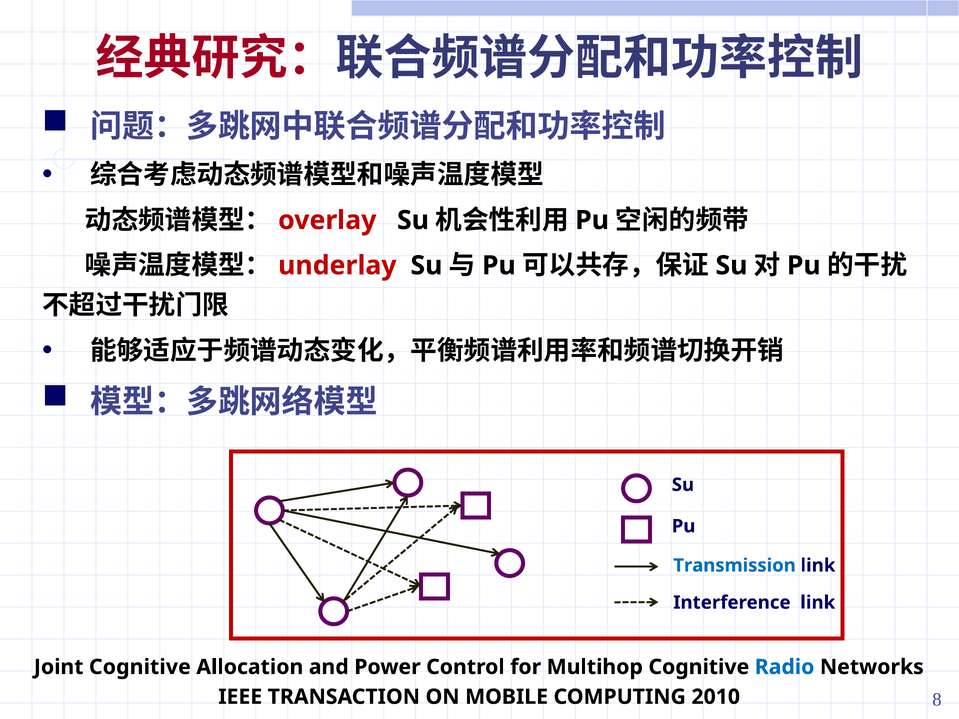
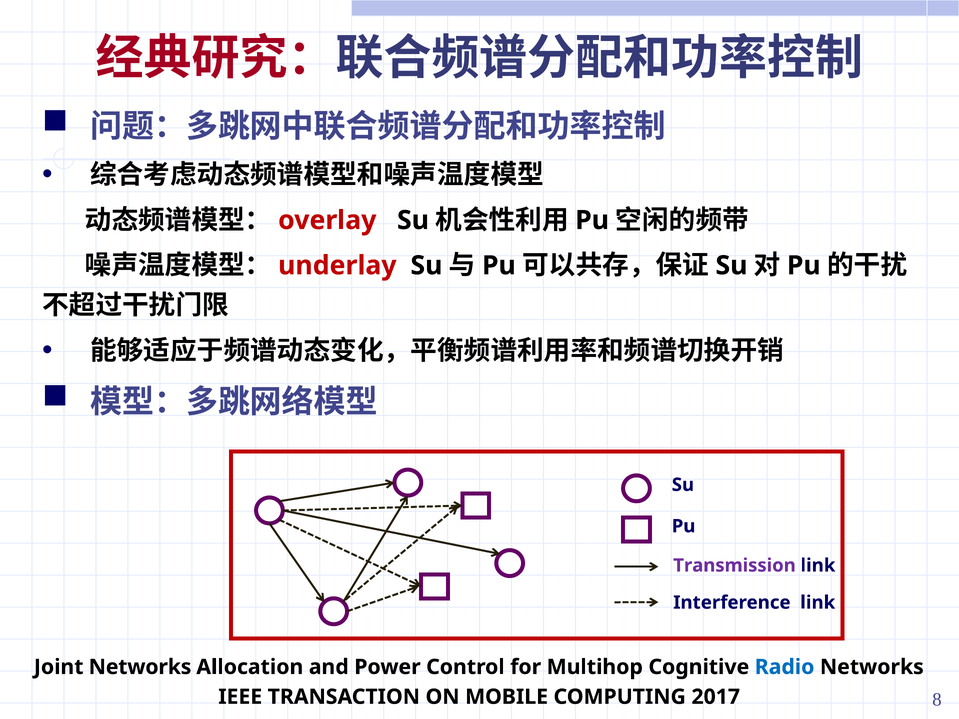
Transmission colour: blue -> purple
Joint Cognitive: Cognitive -> Networks
2010: 2010 -> 2017
